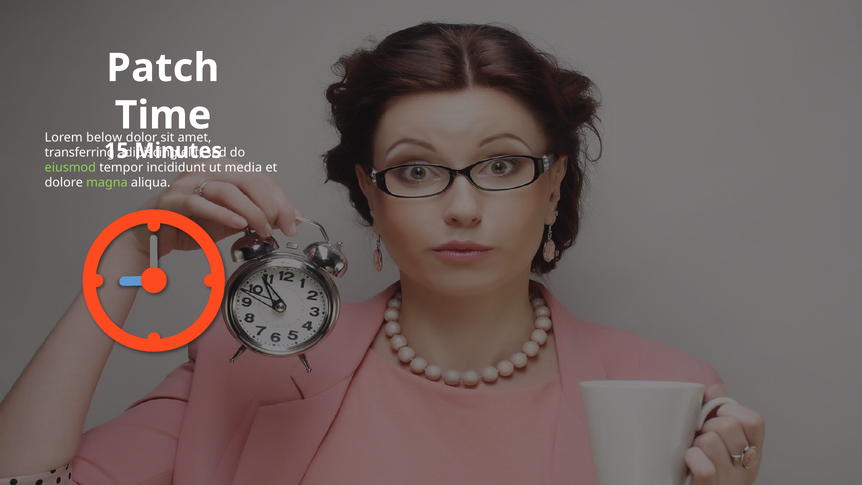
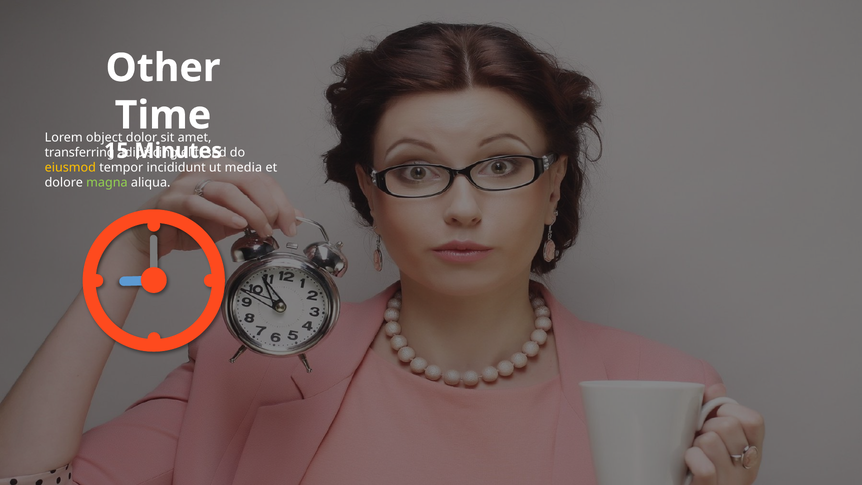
Patch: Patch -> Other
below: below -> object
eiusmod colour: light green -> yellow
